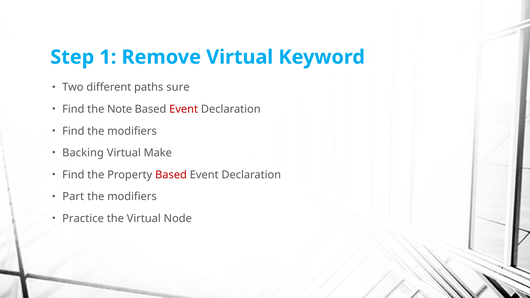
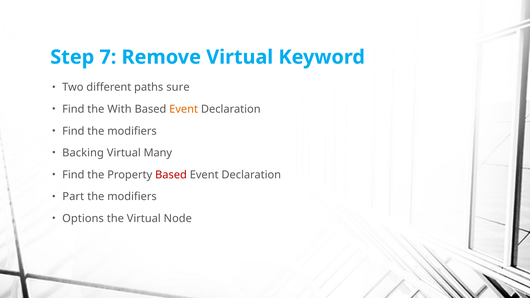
1: 1 -> 7
Note: Note -> With
Event at (184, 109) colour: red -> orange
Make: Make -> Many
Practice: Practice -> Options
